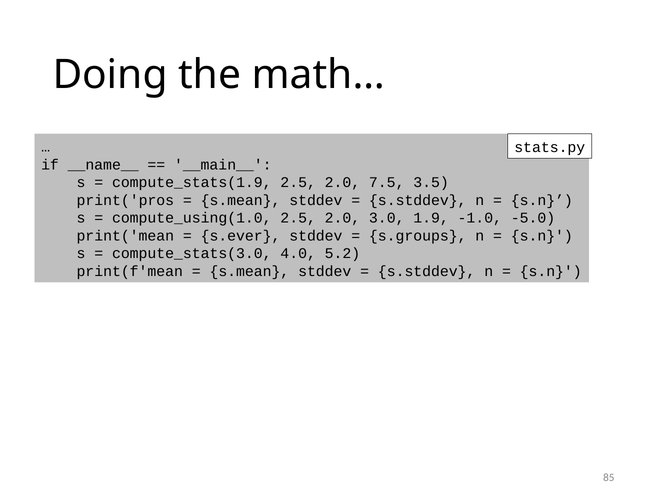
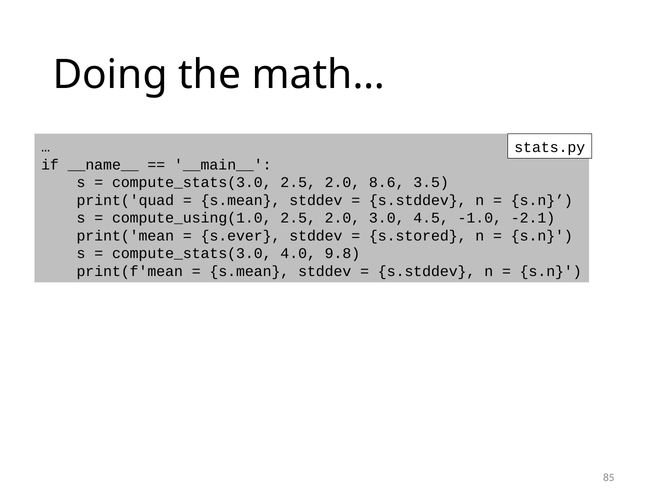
compute_stats(1.9 at (192, 183): compute_stats(1.9 -> compute_stats(3.0
7.5: 7.5 -> 8.6
print('pros: print('pros -> print('quad
1.9: 1.9 -> 4.5
-5.0: -5.0 -> -2.1
s.groups: s.groups -> s.stored
5.2: 5.2 -> 9.8
